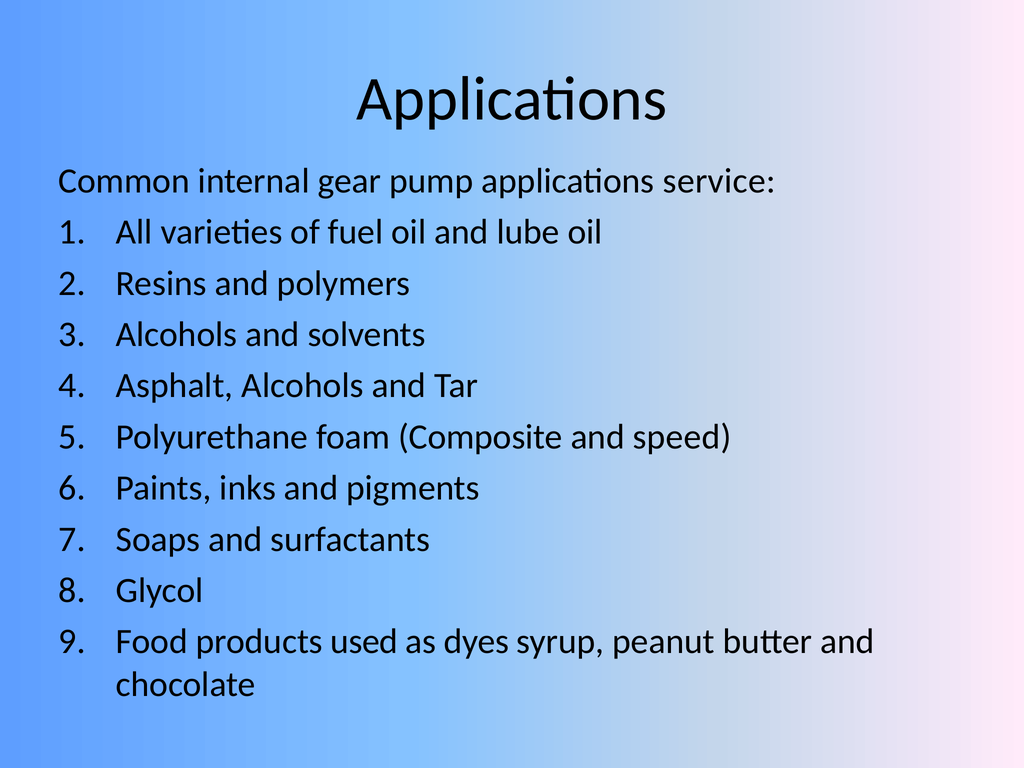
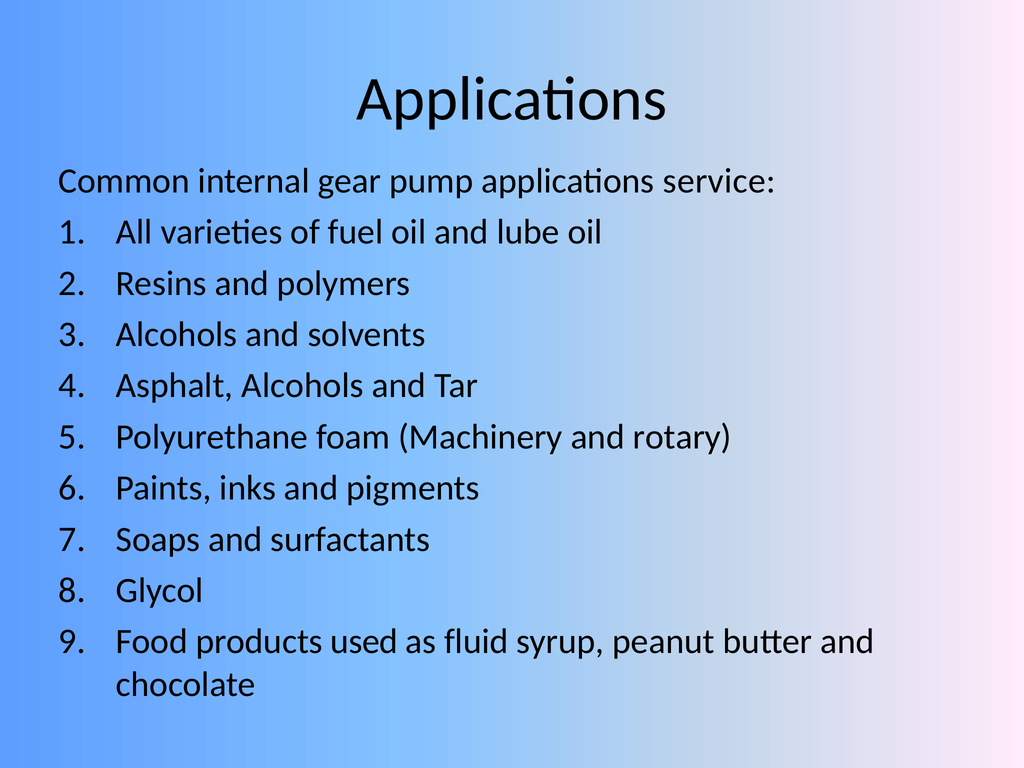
Composite: Composite -> Machinery
speed: speed -> rotary
dyes: dyes -> fluid
